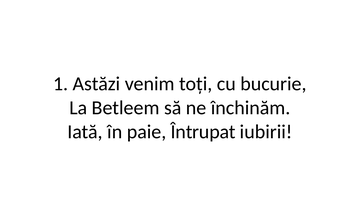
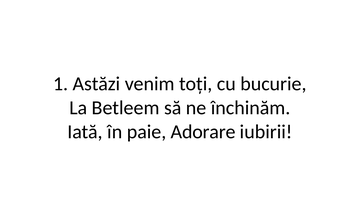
Întrupat: Întrupat -> Adorare
